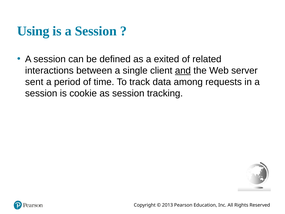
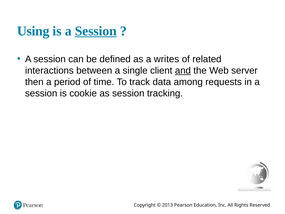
Session at (96, 31) underline: none -> present
exited: exited -> writes
sent: sent -> then
